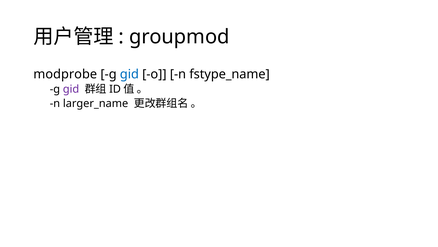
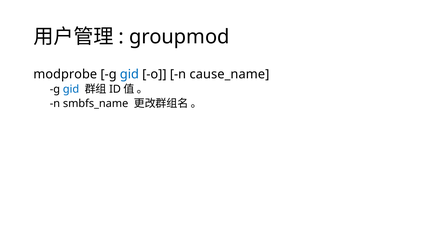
fstype_name: fstype_name -> cause_name
gid at (71, 89) colour: purple -> blue
larger_name: larger_name -> smbfs_name
